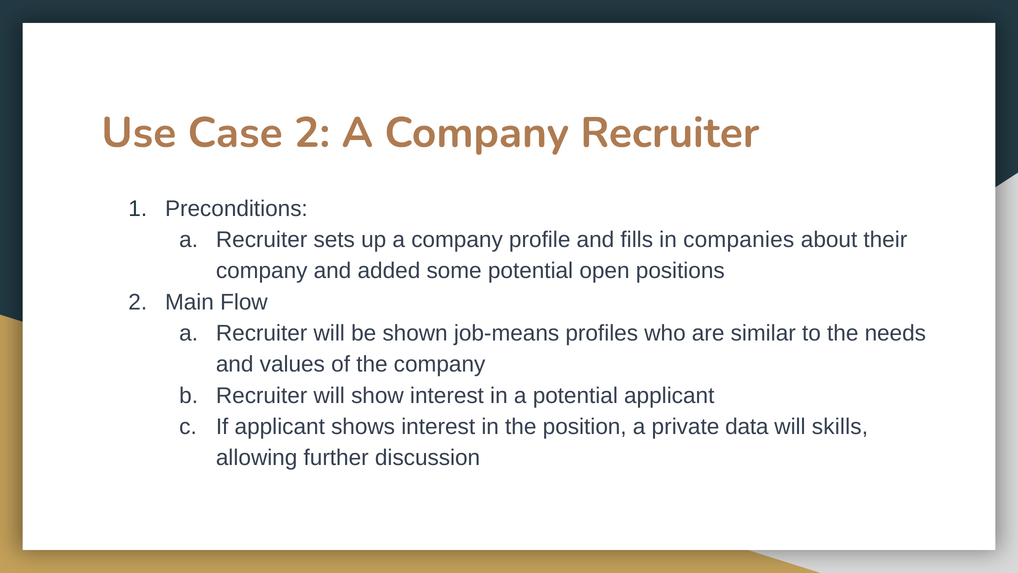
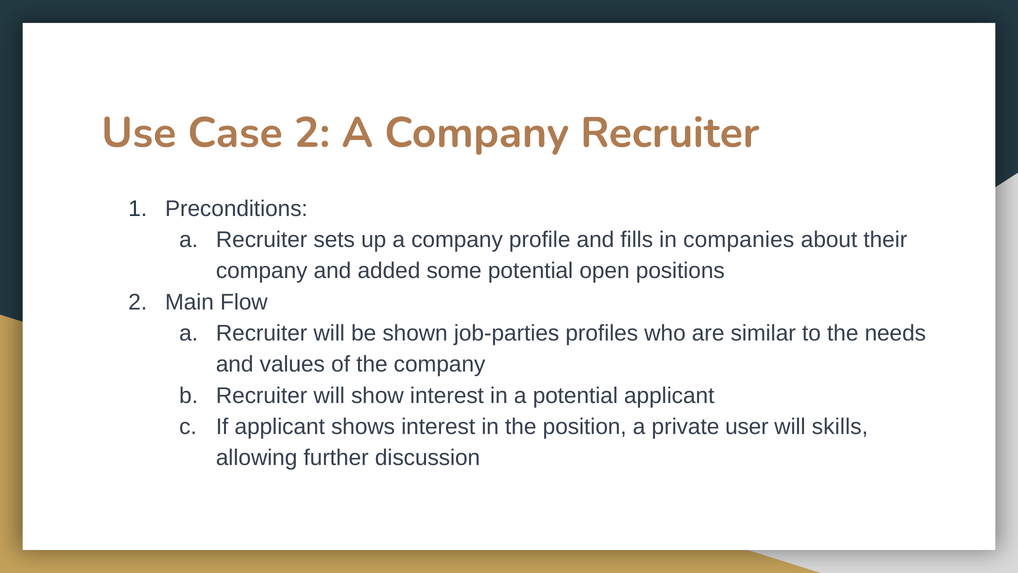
job-means: job-means -> job-parties
data: data -> user
